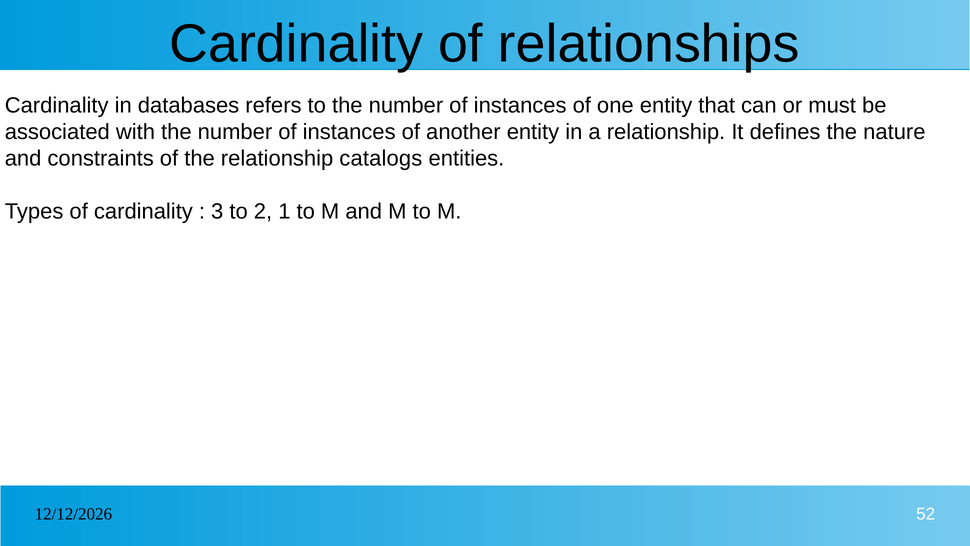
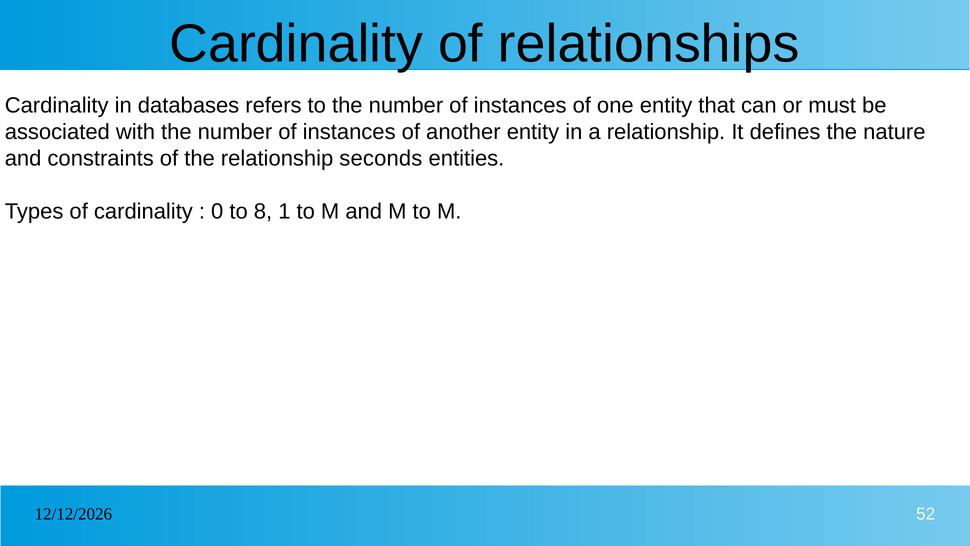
catalogs: catalogs -> seconds
3: 3 -> 0
2: 2 -> 8
